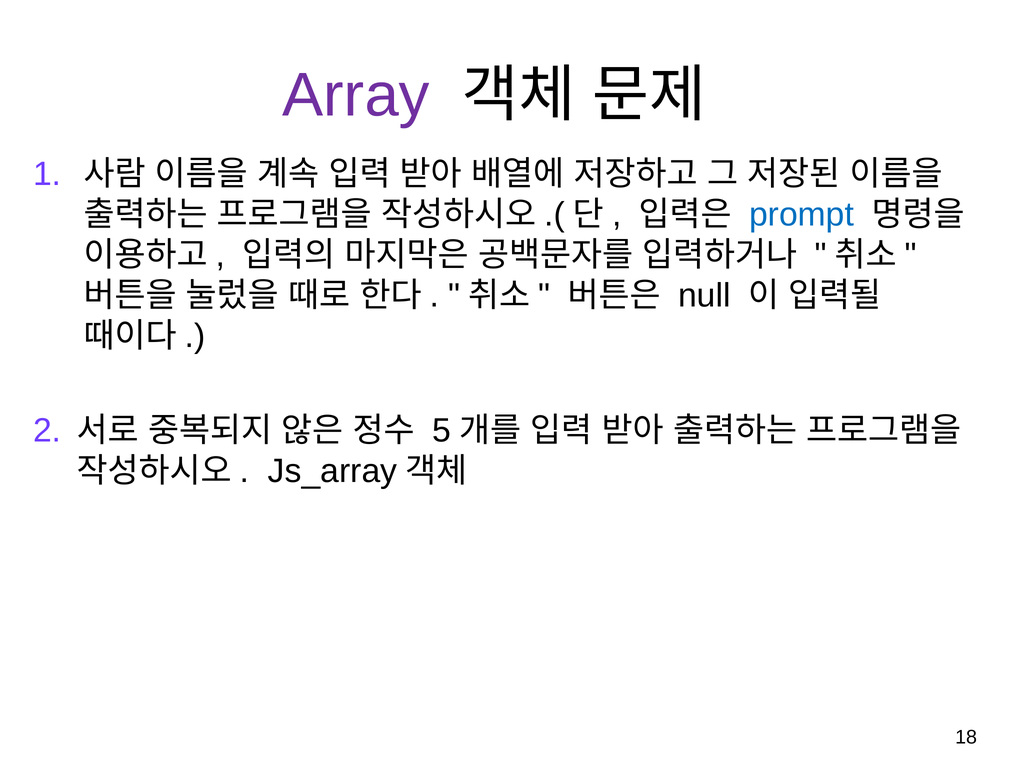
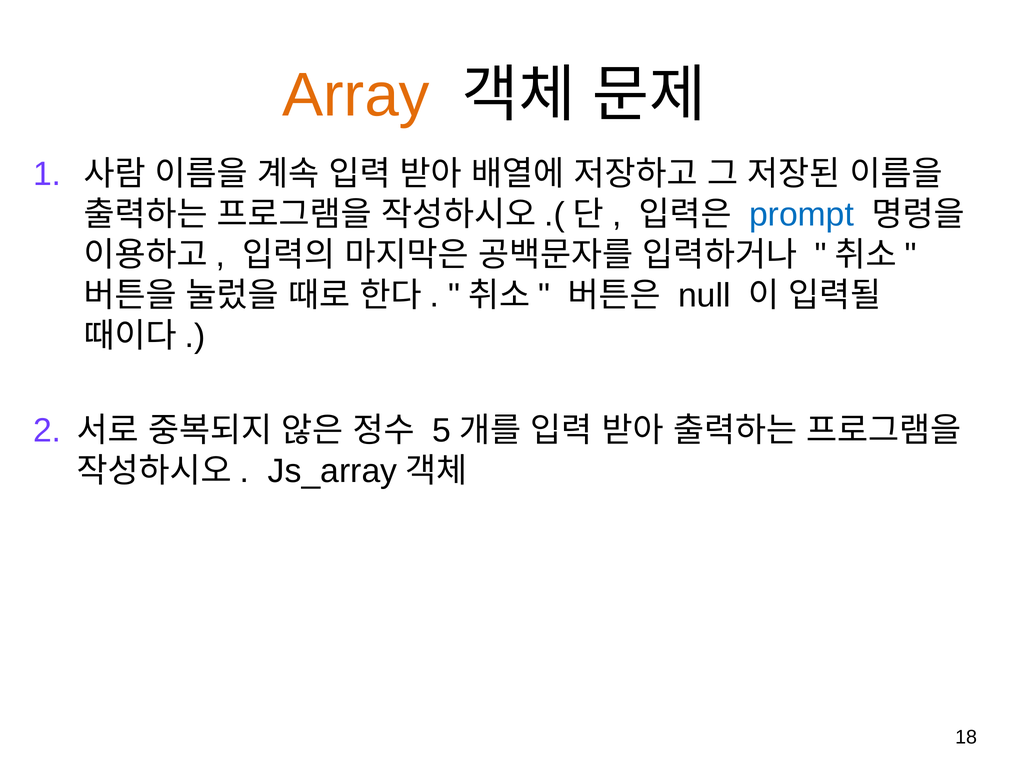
Array colour: purple -> orange
